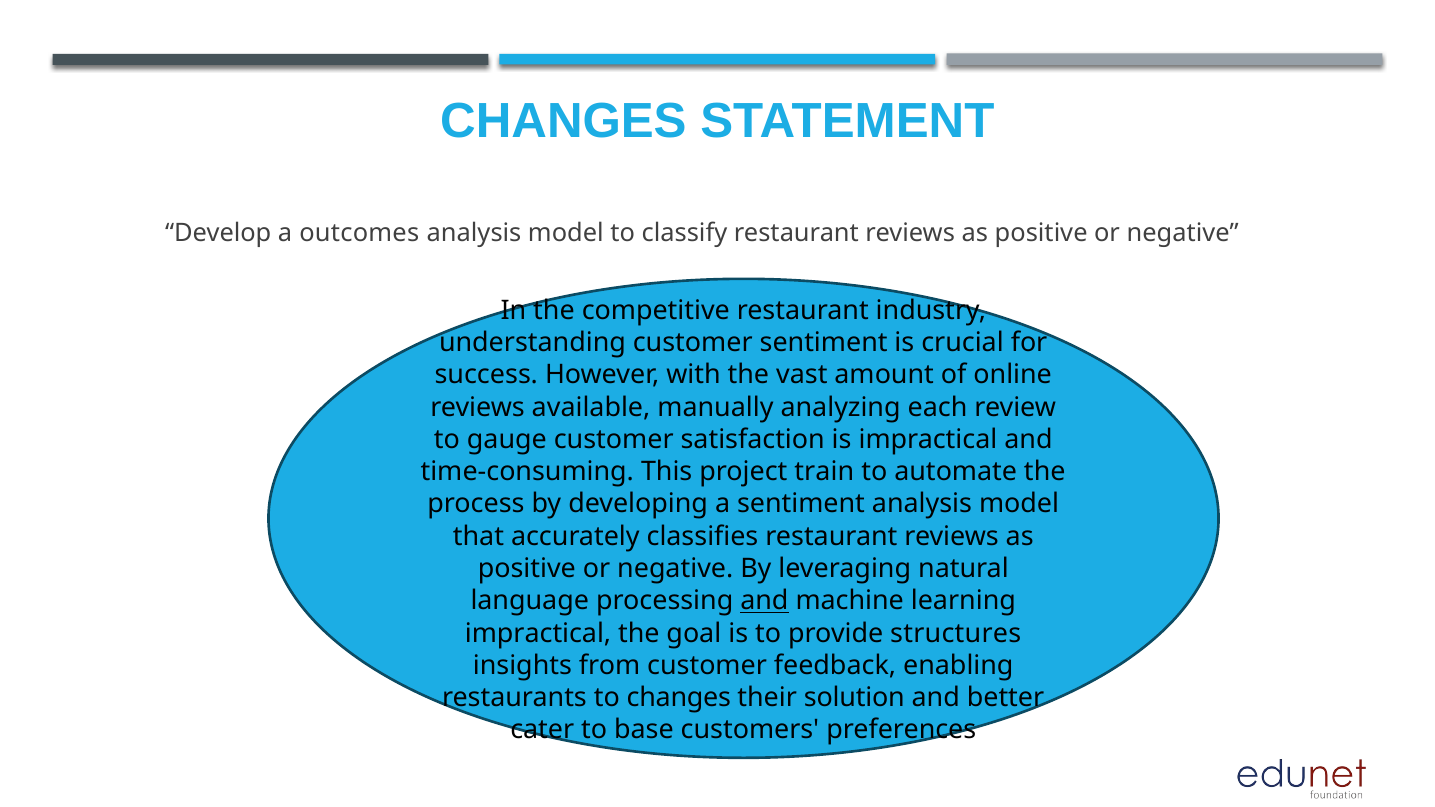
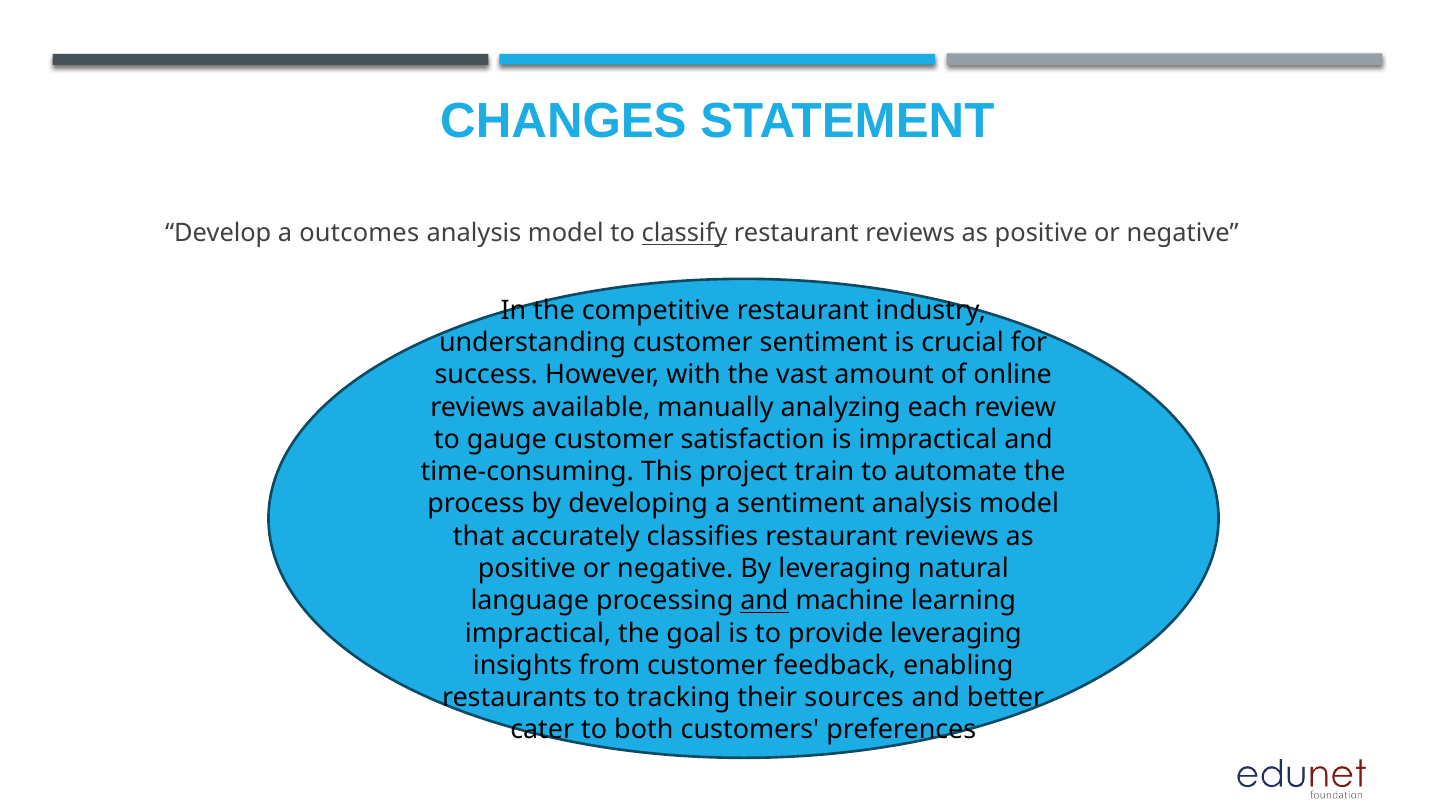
classify underline: none -> present
provide structures: structures -> leveraging
to changes: changes -> tracking
solution: solution -> sources
base: base -> both
